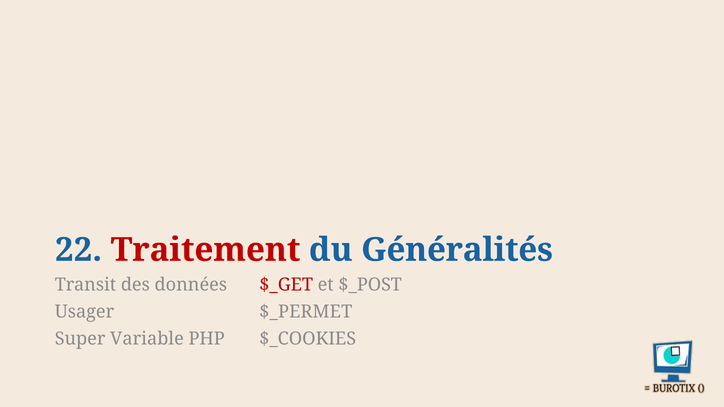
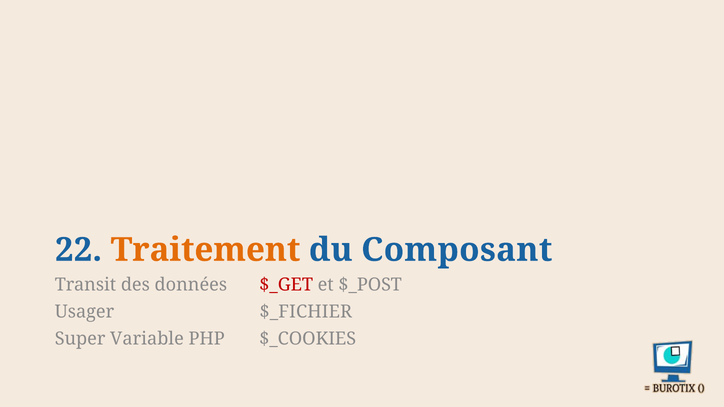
Traitement colour: red -> orange
Généralités: Généralités -> Composant
$_PERMET: $_PERMET -> $_FICHIER
